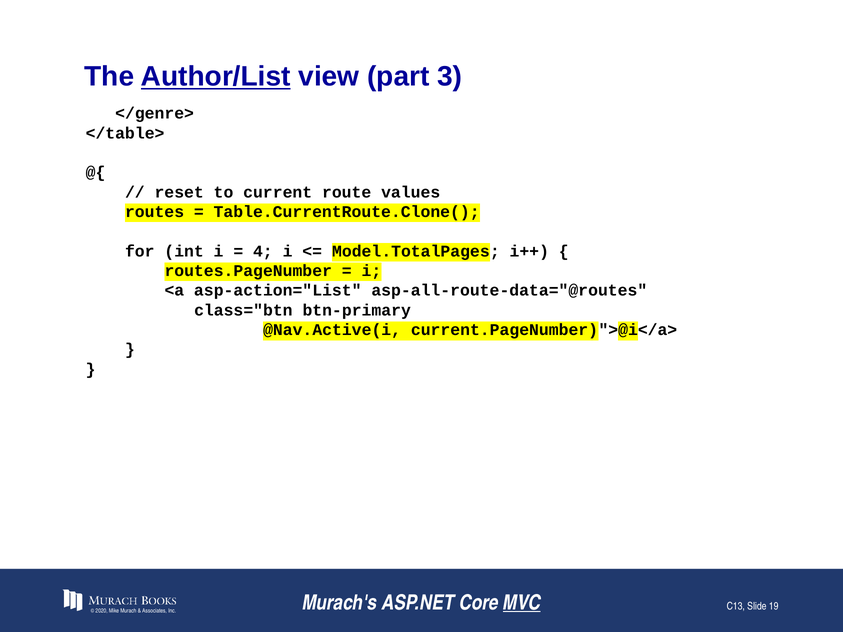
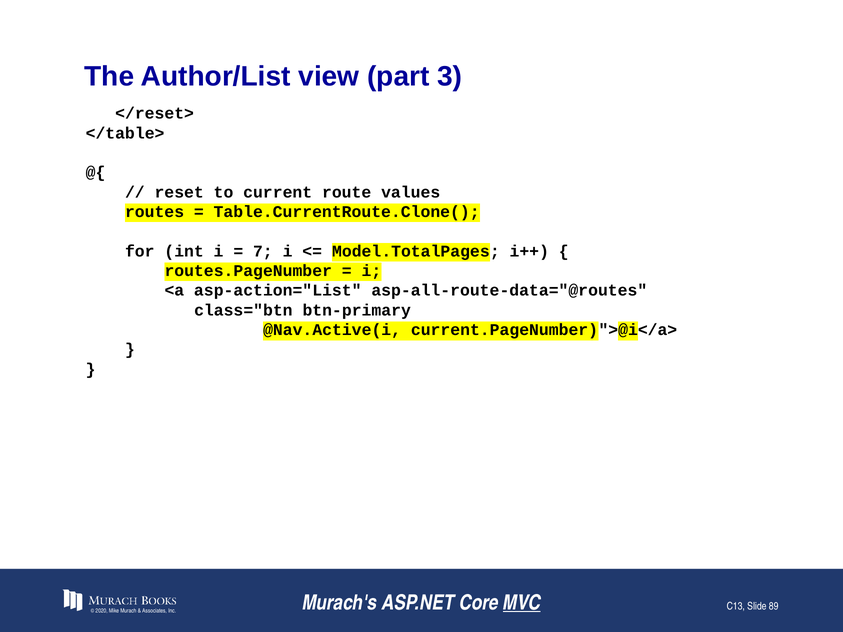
Author/List underline: present -> none
</genre>: </genre> -> </reset>
4: 4 -> 7
19: 19 -> 89
